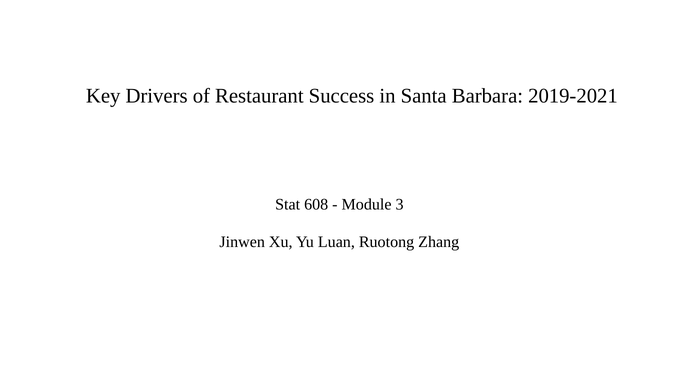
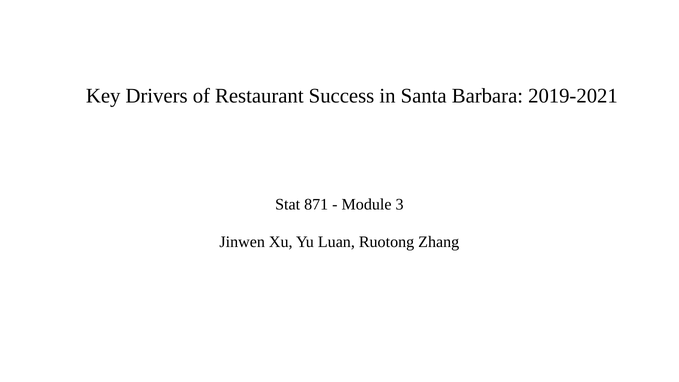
608: 608 -> 871
